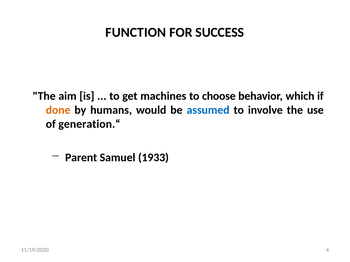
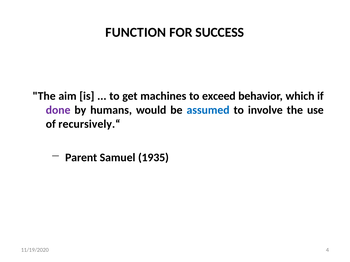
choose: choose -> exceed
done colour: orange -> purple
generation.“: generation.“ -> recursively.“
1933: 1933 -> 1935
